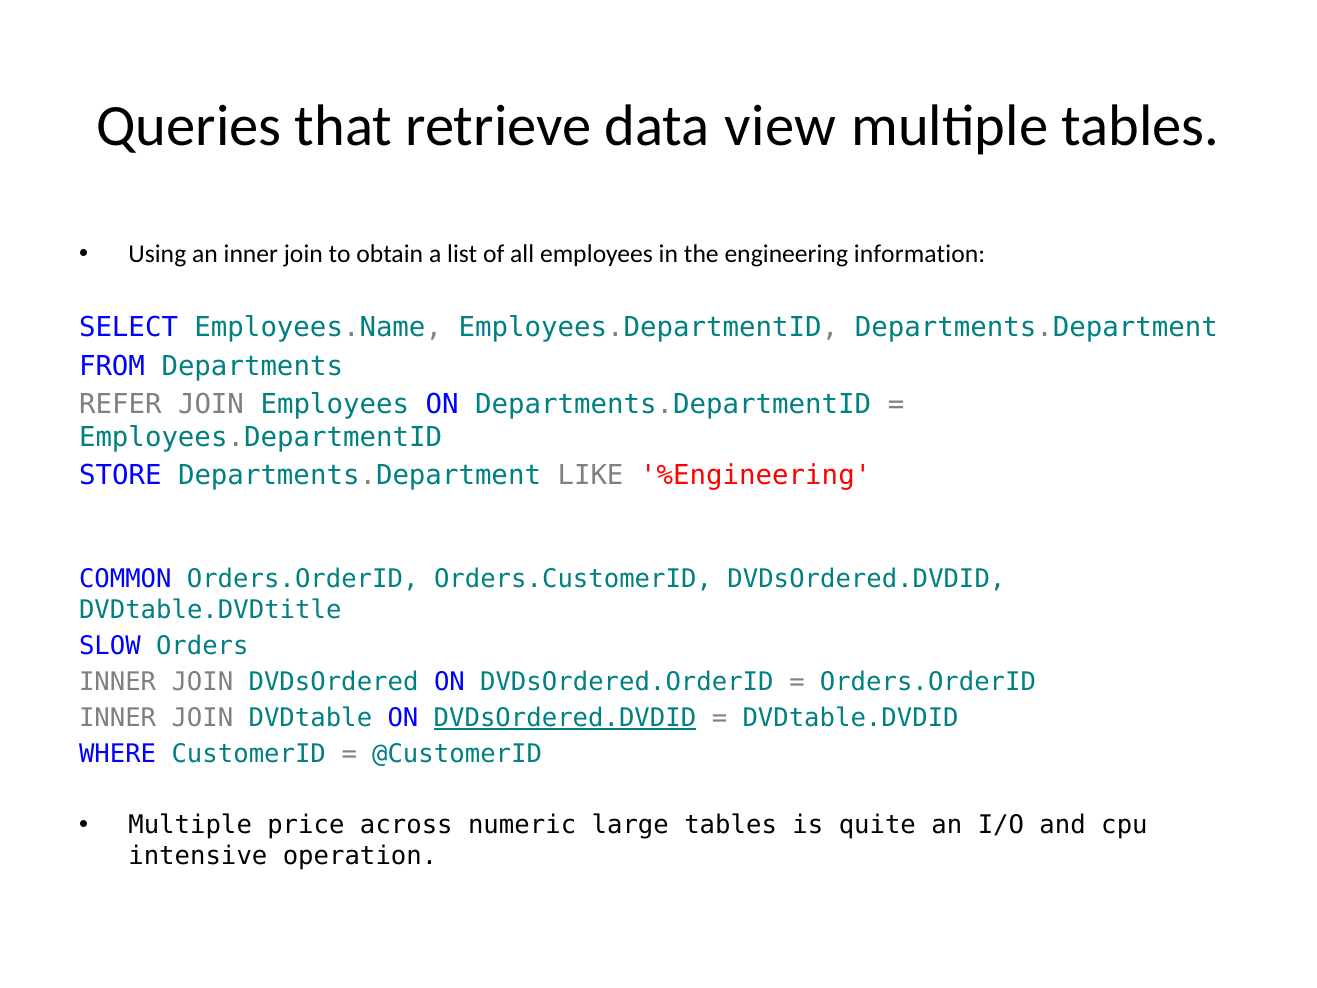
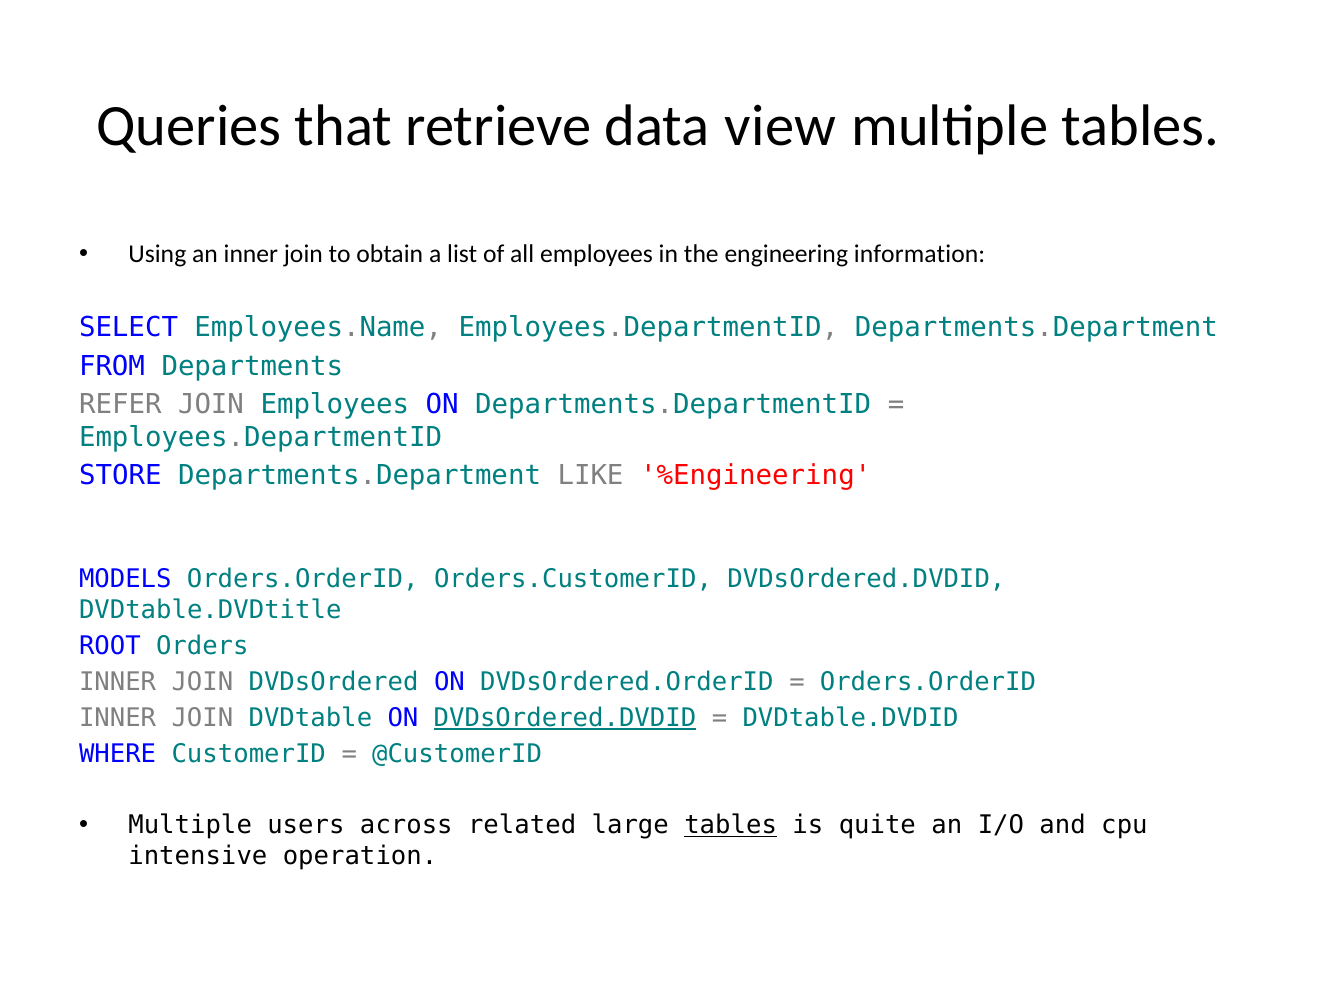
COMMON: COMMON -> MODELS
SLOW: SLOW -> ROOT
price: price -> users
numeric: numeric -> related
tables at (731, 825) underline: none -> present
